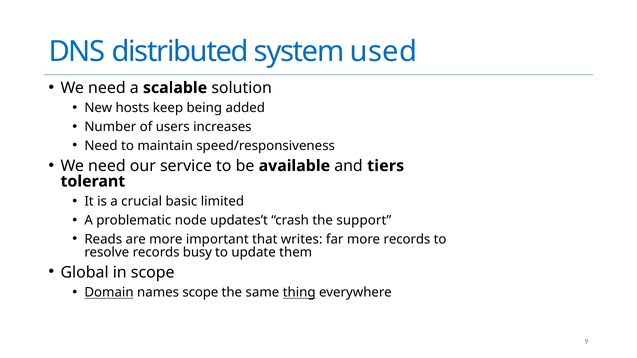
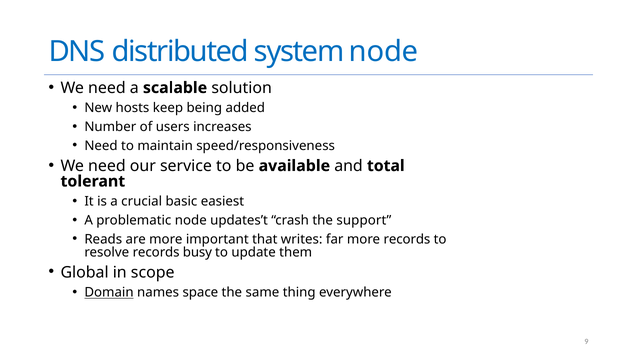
system used: used -> node
tiers: tiers -> total
limited: limited -> easiest
names scope: scope -> space
thing underline: present -> none
